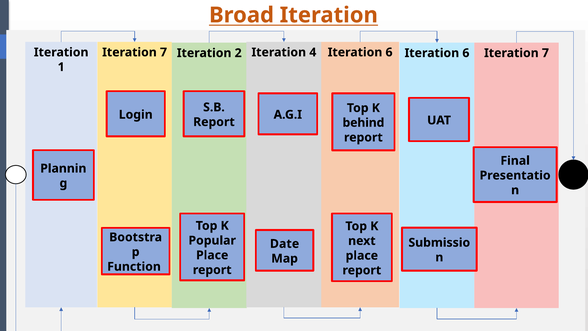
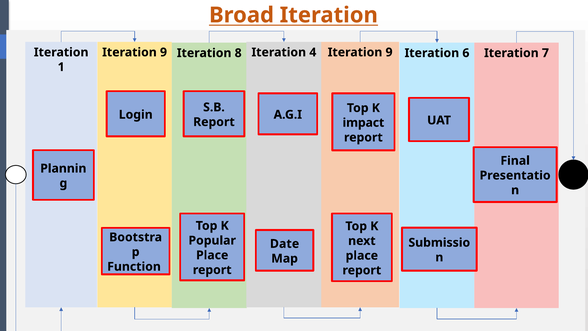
7 at (164, 52): 7 -> 9
2: 2 -> 8
4 Iteration 6: 6 -> 9
behind: behind -> impact
